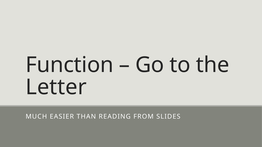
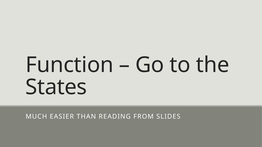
Letter: Letter -> States
